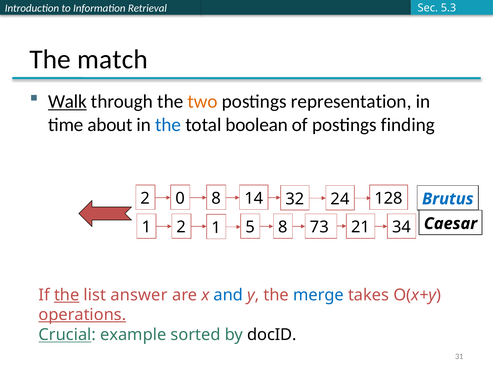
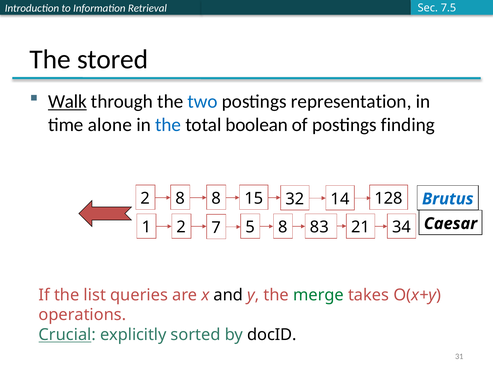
5.3: 5.3 -> 7.5
match: match -> stored
two colour: orange -> blue
about: about -> alone
2 0: 0 -> 8
14: 14 -> 15
24: 24 -> 14
2 1: 1 -> 7
73: 73 -> 83
the at (67, 295) underline: present -> none
answer: answer -> queries
and colour: blue -> black
merge colour: blue -> green
operations underline: present -> none
example: example -> explicitly
